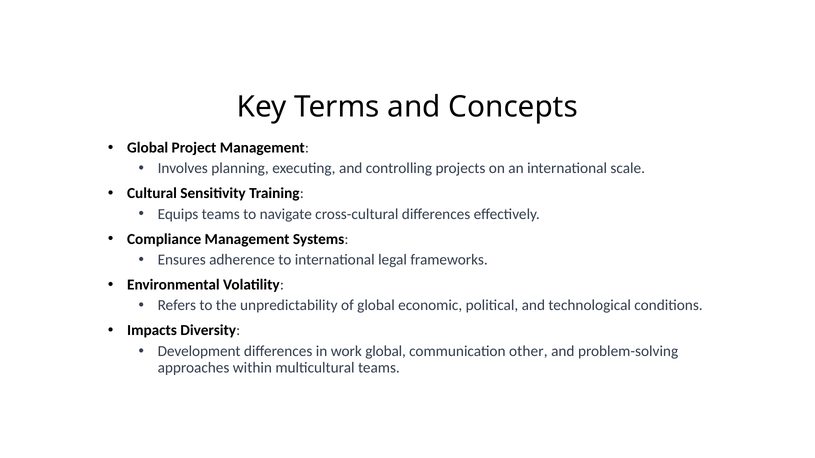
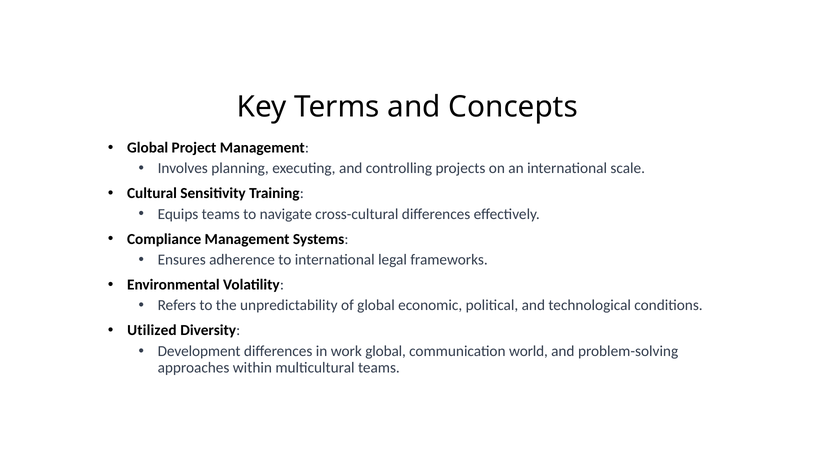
Impacts: Impacts -> Utilized
other: other -> world
